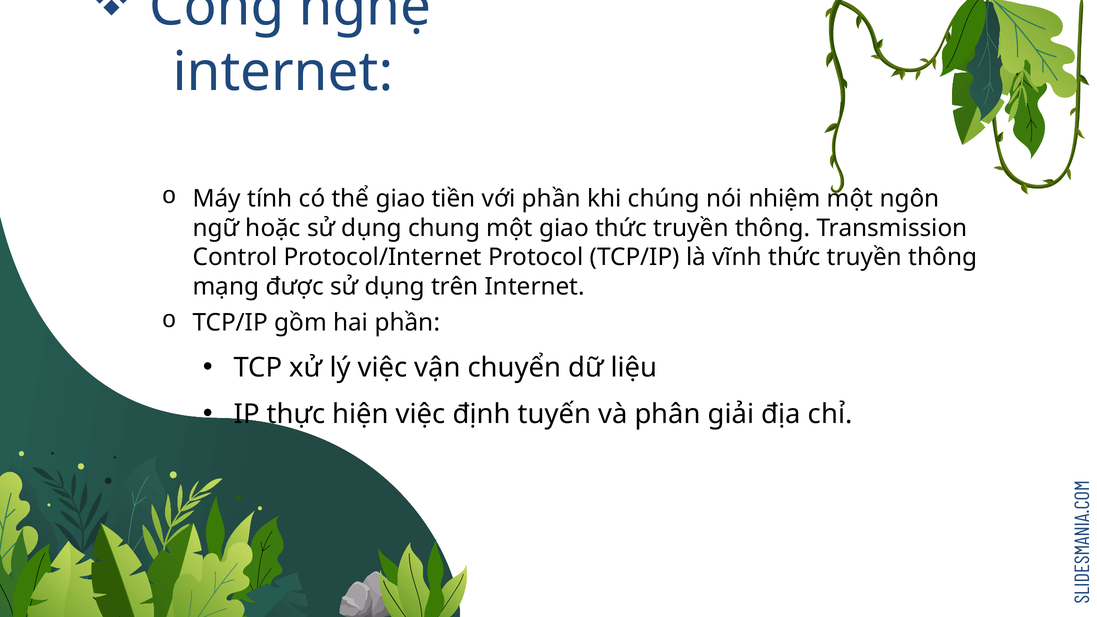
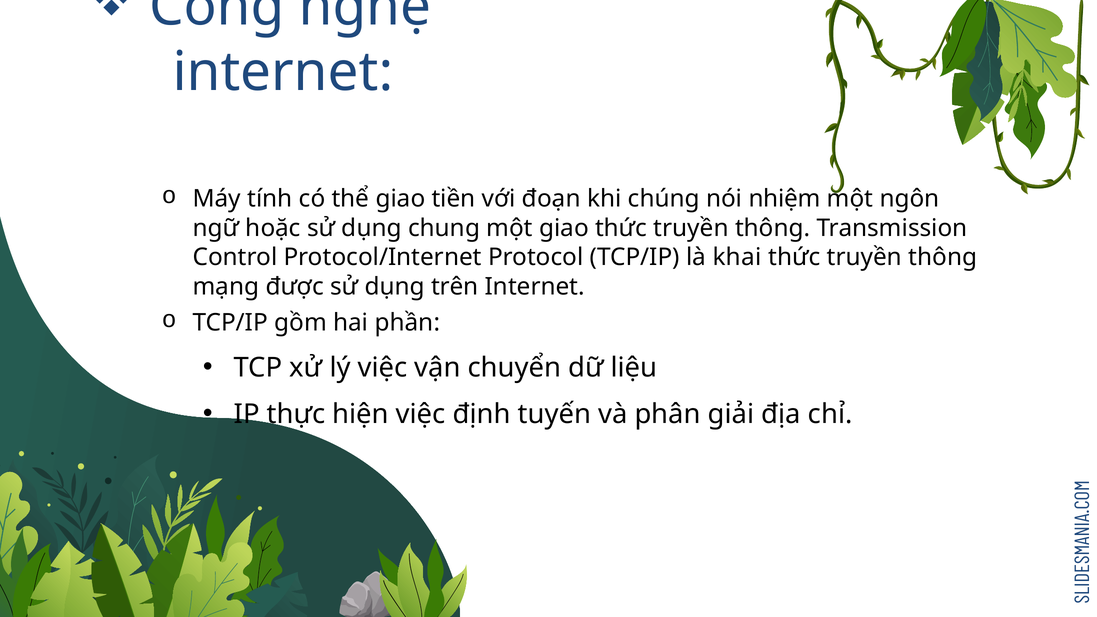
với phần: phần -> đoạn
vĩnh: vĩnh -> khai
